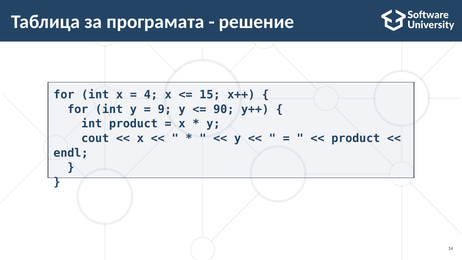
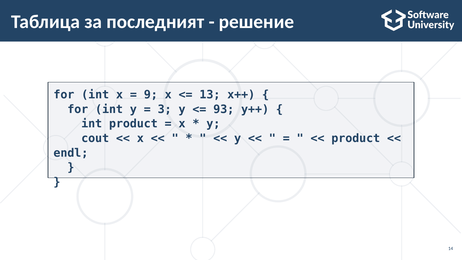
програмата: програмата -> последният
4: 4 -> 9
15: 15 -> 13
9: 9 -> 3
90: 90 -> 93
